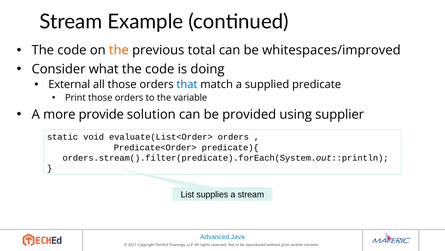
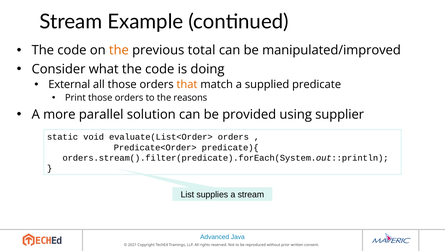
whitespaces/improved: whitespaces/improved -> manipulated/improved
that colour: blue -> orange
variable: variable -> reasons
provide: provide -> parallel
